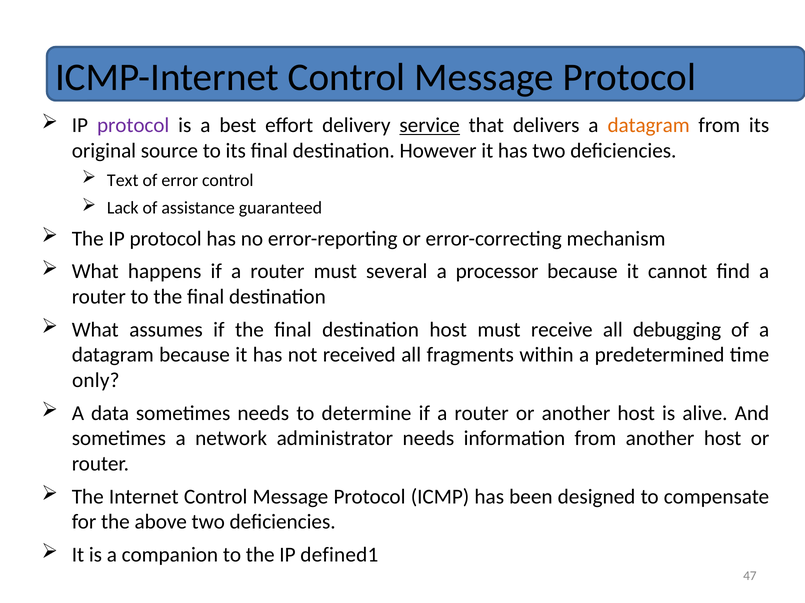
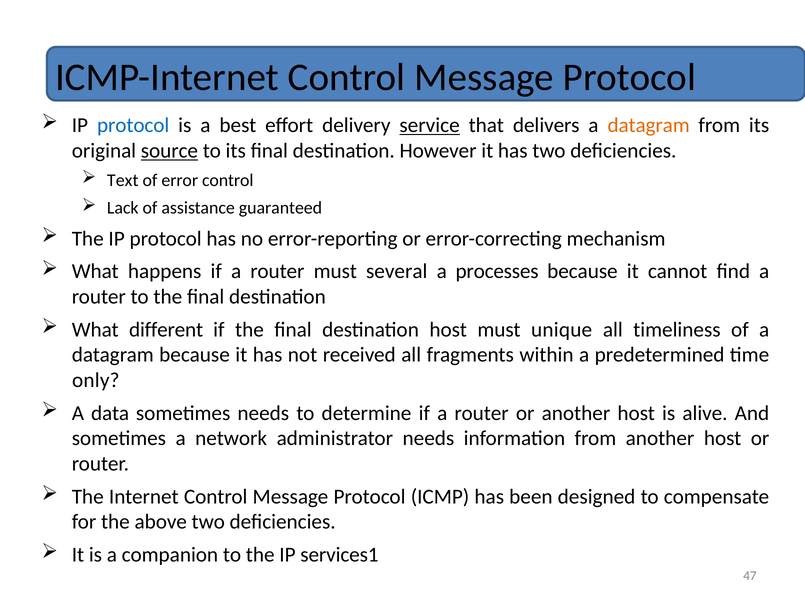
protocol at (133, 126) colour: purple -> blue
source underline: none -> present
processor: processor -> processes
assumes: assumes -> different
receive: receive -> unique
debugging: debugging -> timeliness
defined1: defined1 -> services1
